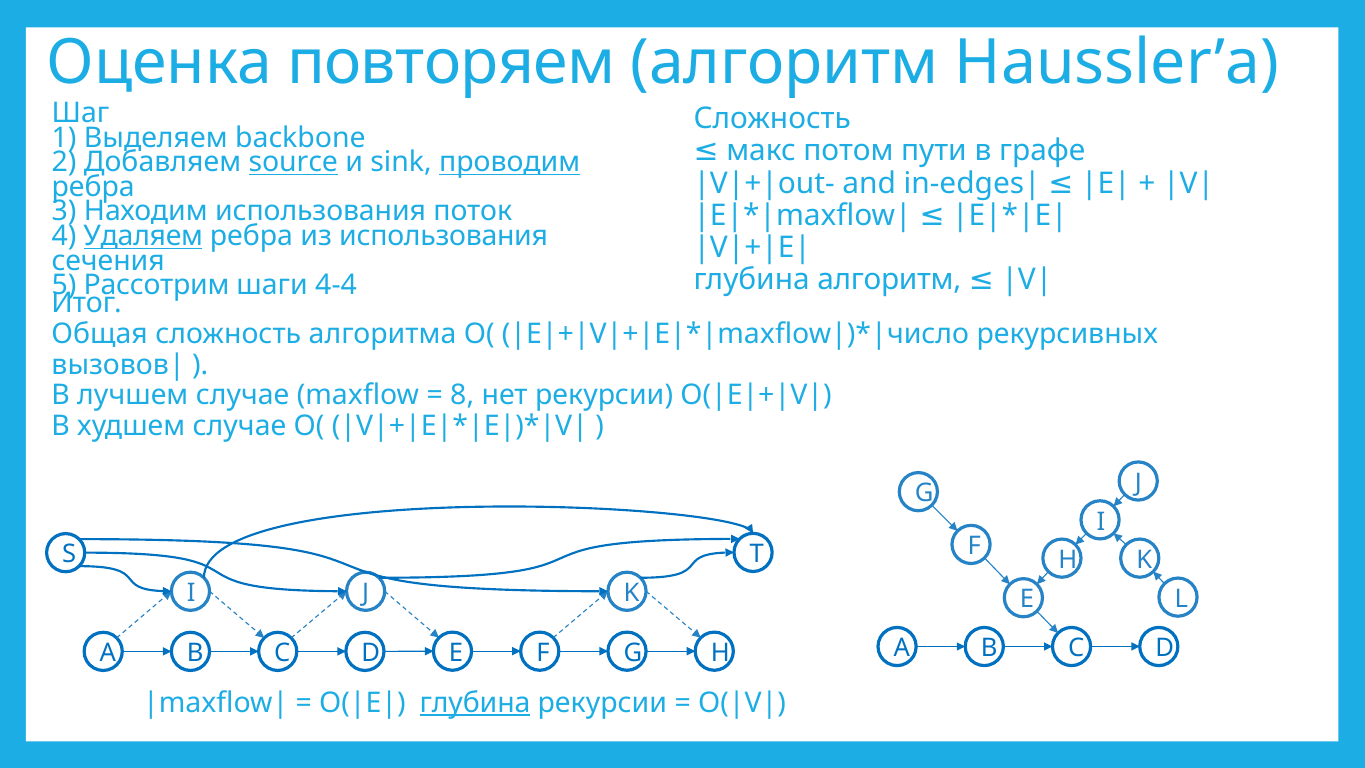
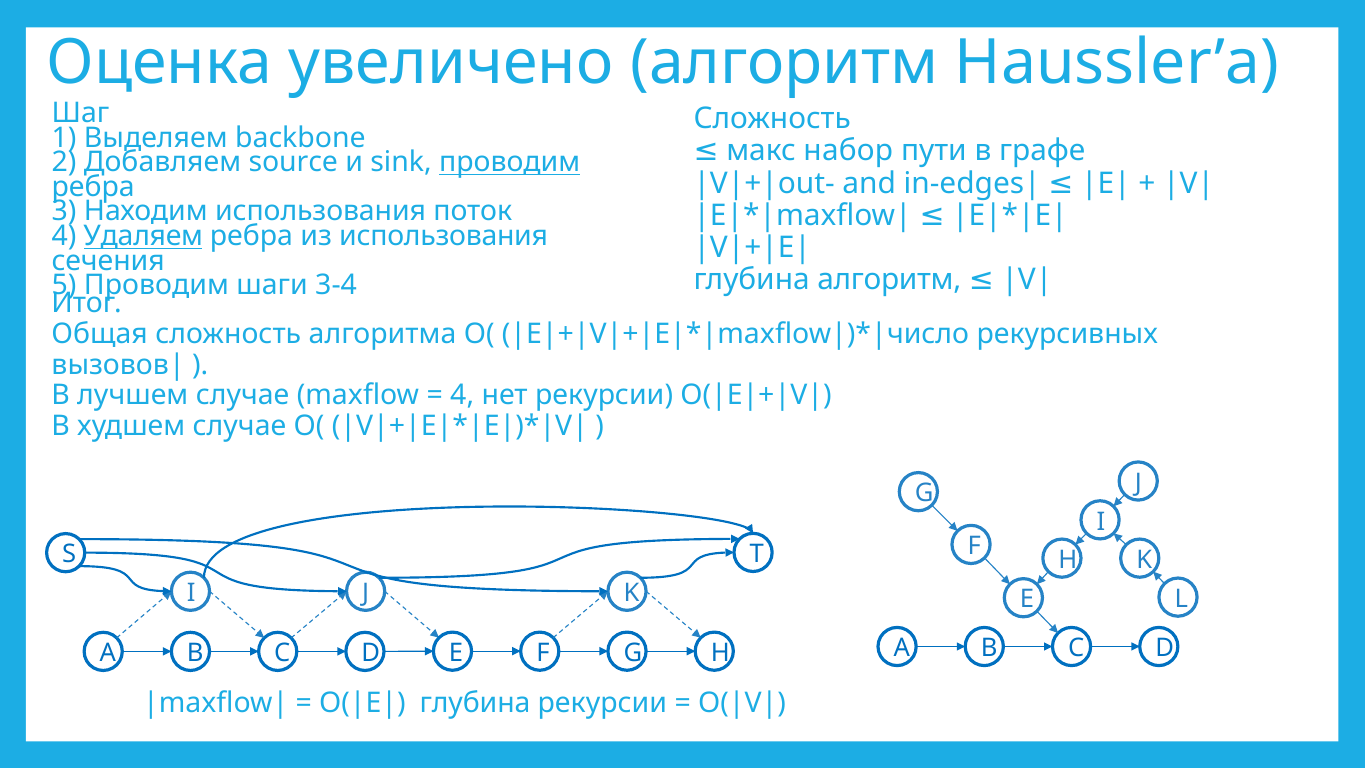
повторяем: повторяем -> увеличено
потом: потом -> набор
source underline: present -> none
Рассотрим at (157, 285): Рассотрим -> Проводим
4-4: 4-4 -> 3-4
8 at (462, 395): 8 -> 4
глубина at (475, 702) underline: present -> none
